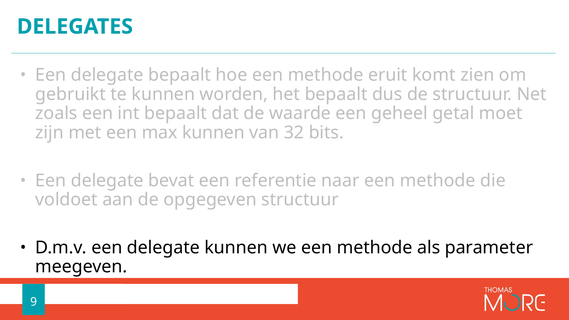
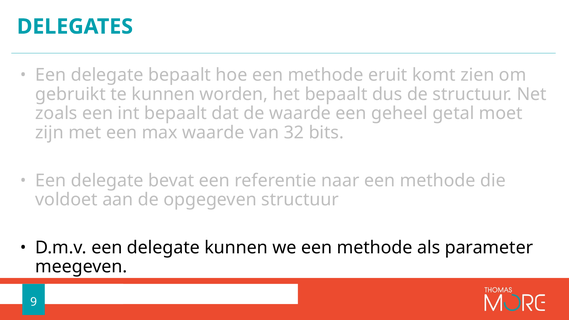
max kunnen: kunnen -> waarde
